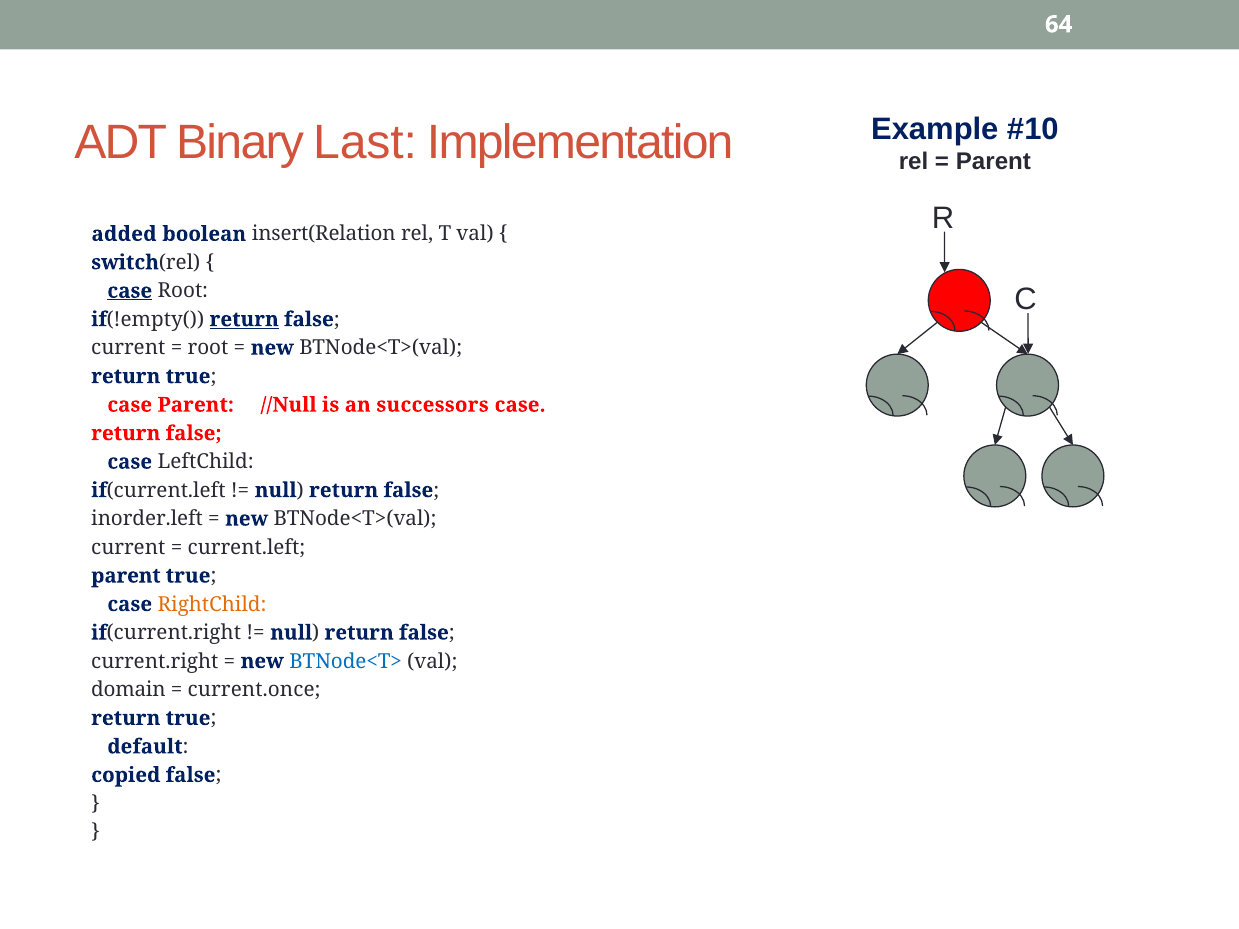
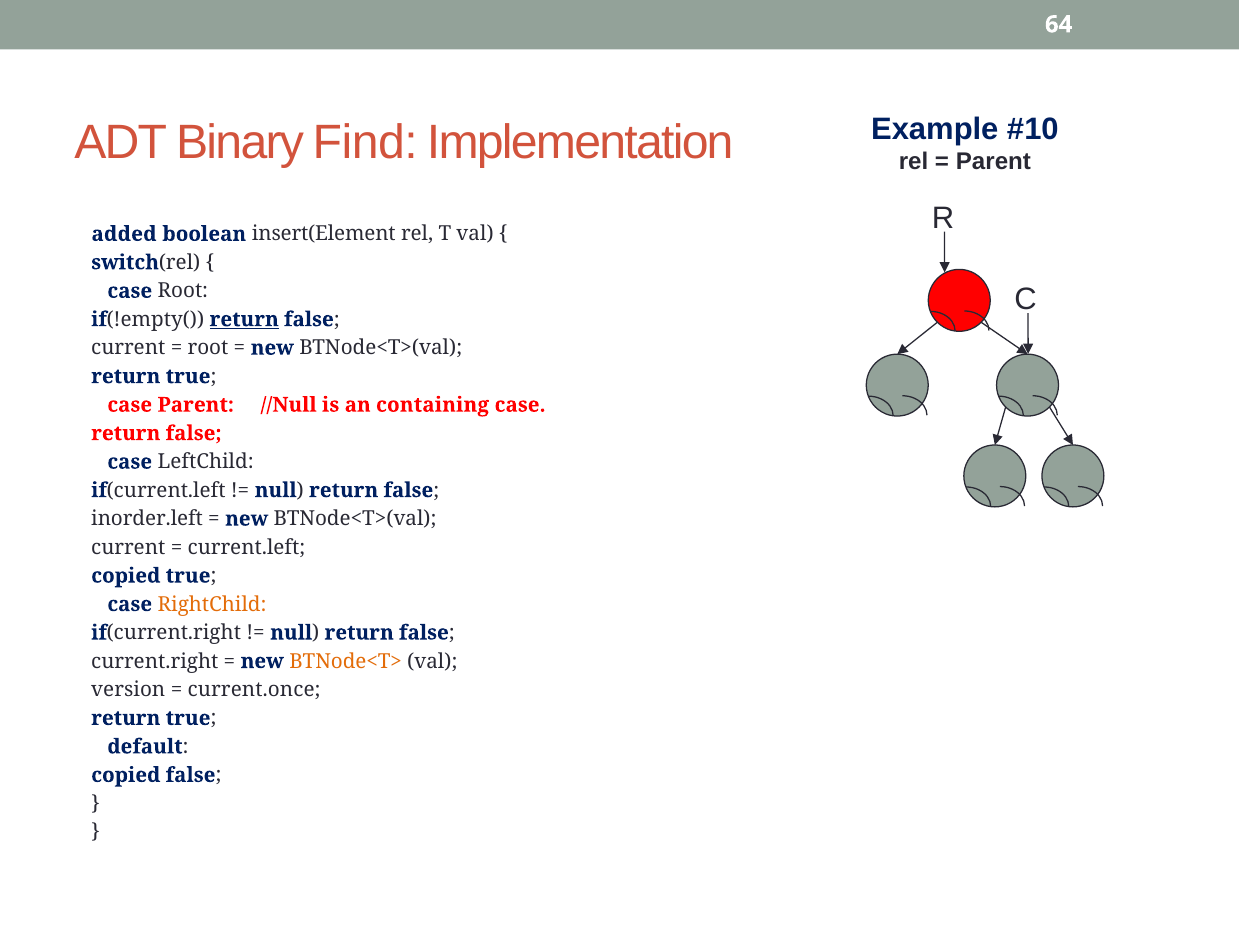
Last: Last -> Find
insert(Relation: insert(Relation -> insert(Element
case at (130, 291) underline: present -> none
successors: successors -> containing
parent at (126, 576): parent -> copied
BTNode<T> colour: blue -> orange
domain: domain -> version
